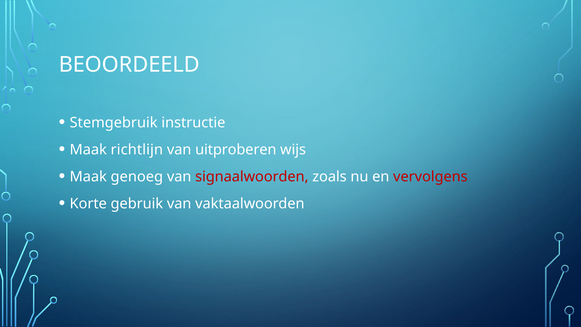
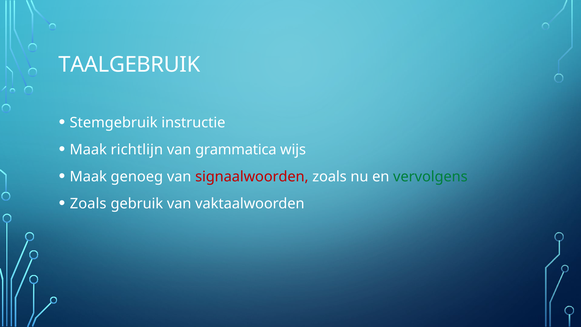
BEOORDEELD: BEOORDEELD -> TAALGEBRUIK
uitproberen: uitproberen -> grammatica
vervolgens colour: red -> green
Korte at (88, 204): Korte -> Zoals
